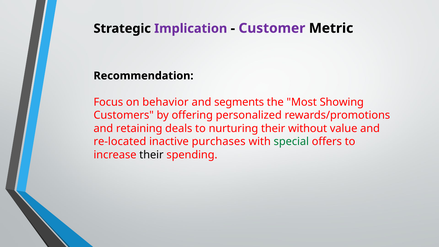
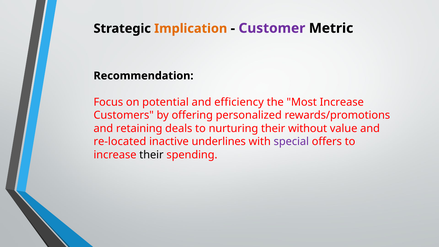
Implication colour: purple -> orange
behavior: behavior -> potential
segments: segments -> efficiency
Most Showing: Showing -> Increase
purchases: purchases -> underlines
special colour: green -> purple
